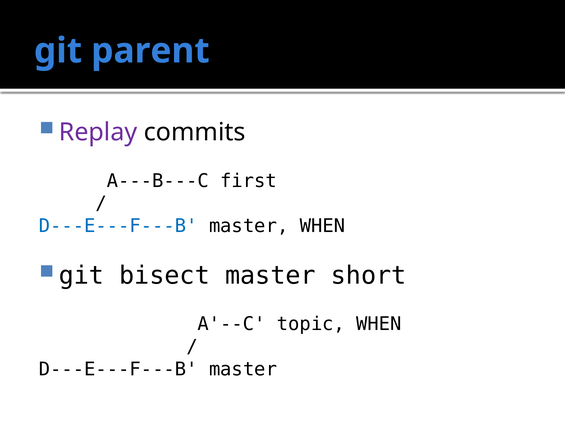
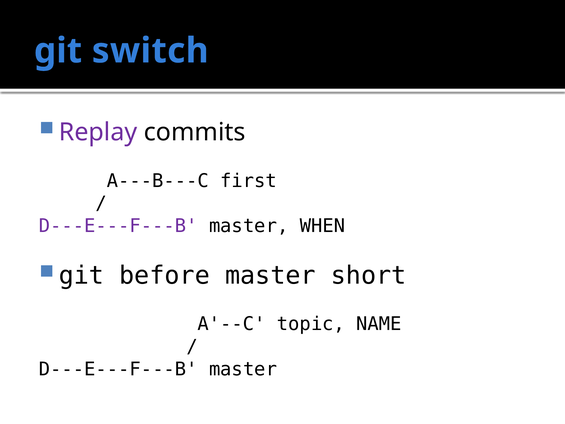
parent: parent -> switch
D---E---F---B at (118, 226) colour: blue -> purple
bisect: bisect -> before
topic WHEN: WHEN -> NAME
